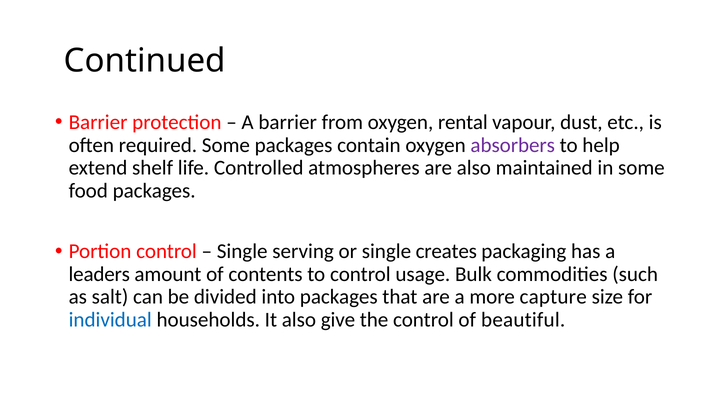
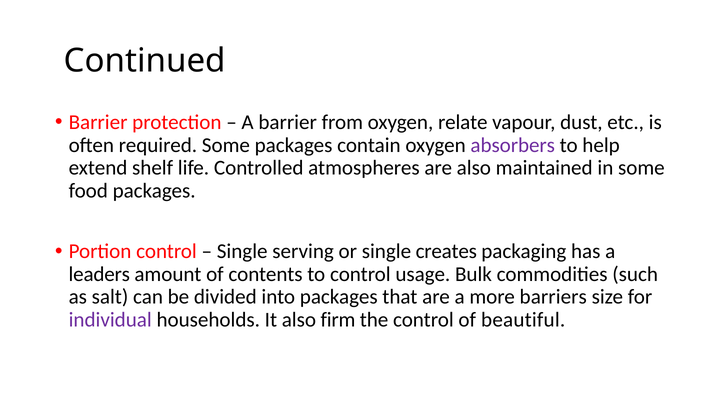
rental: rental -> relate
capture: capture -> barriers
individual colour: blue -> purple
give: give -> firm
